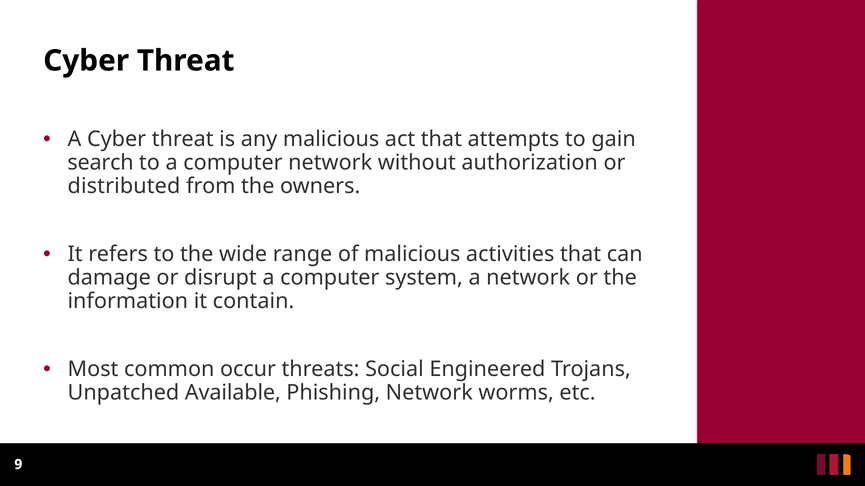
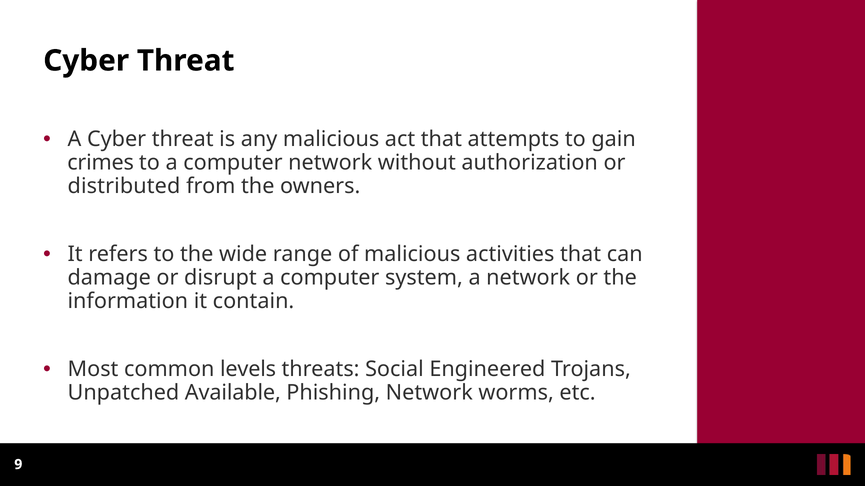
search: search -> crimes
occur: occur -> levels
